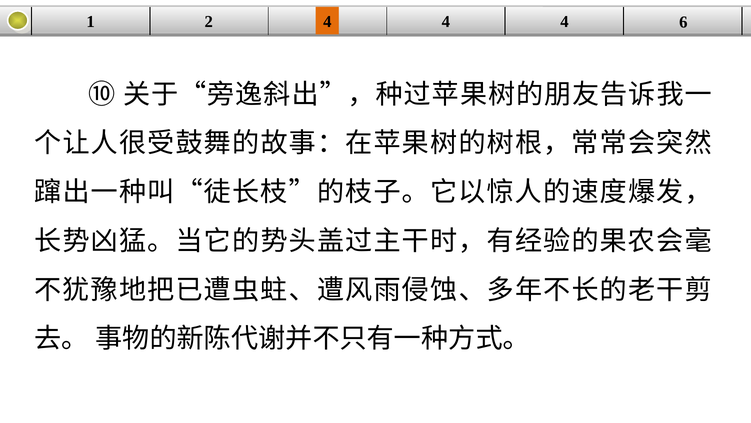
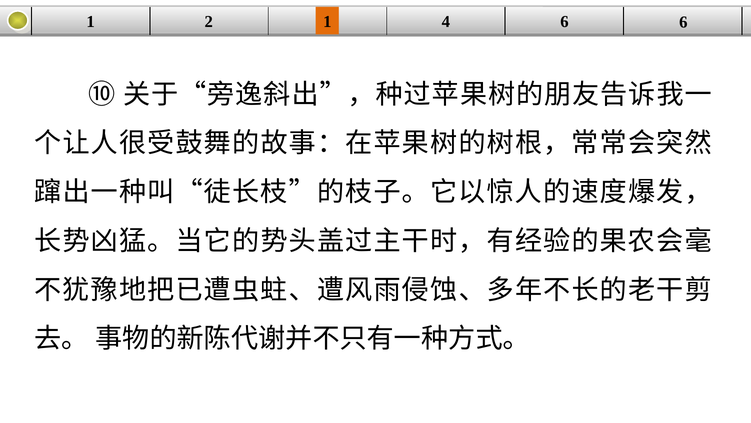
2 4: 4 -> 1
4 at (564, 22): 4 -> 6
